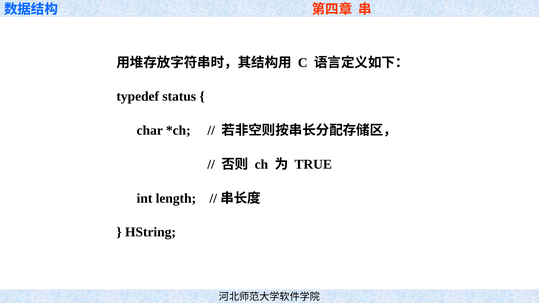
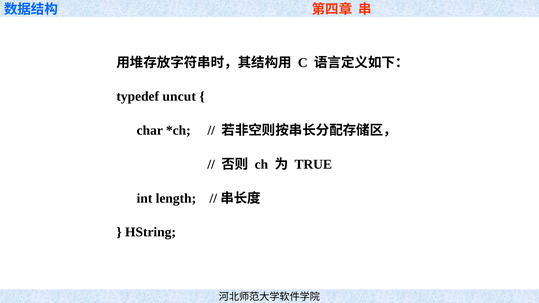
status: status -> uncut
